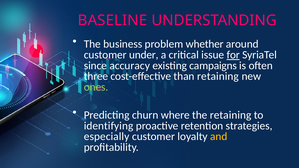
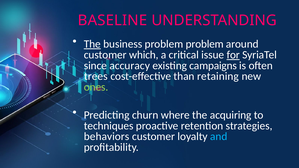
The at (92, 44) underline: none -> present
problem whether: whether -> problem
under: under -> which
three: three -> trees
the retaining: retaining -> acquiring
identifying: identifying -> techniques
especially: especially -> behaviors
and colour: yellow -> light blue
